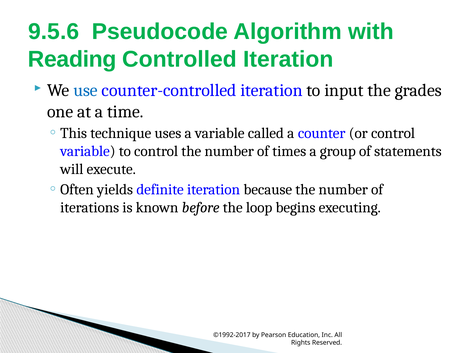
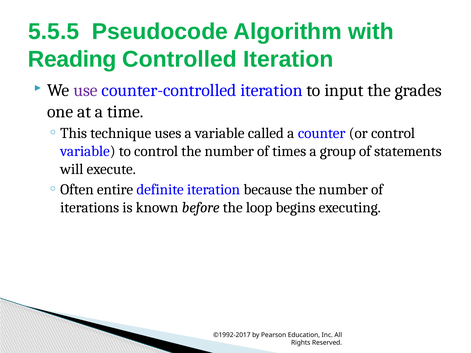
9.5.6: 9.5.6 -> 5.5.5
use colour: blue -> purple
yields: yields -> entire
